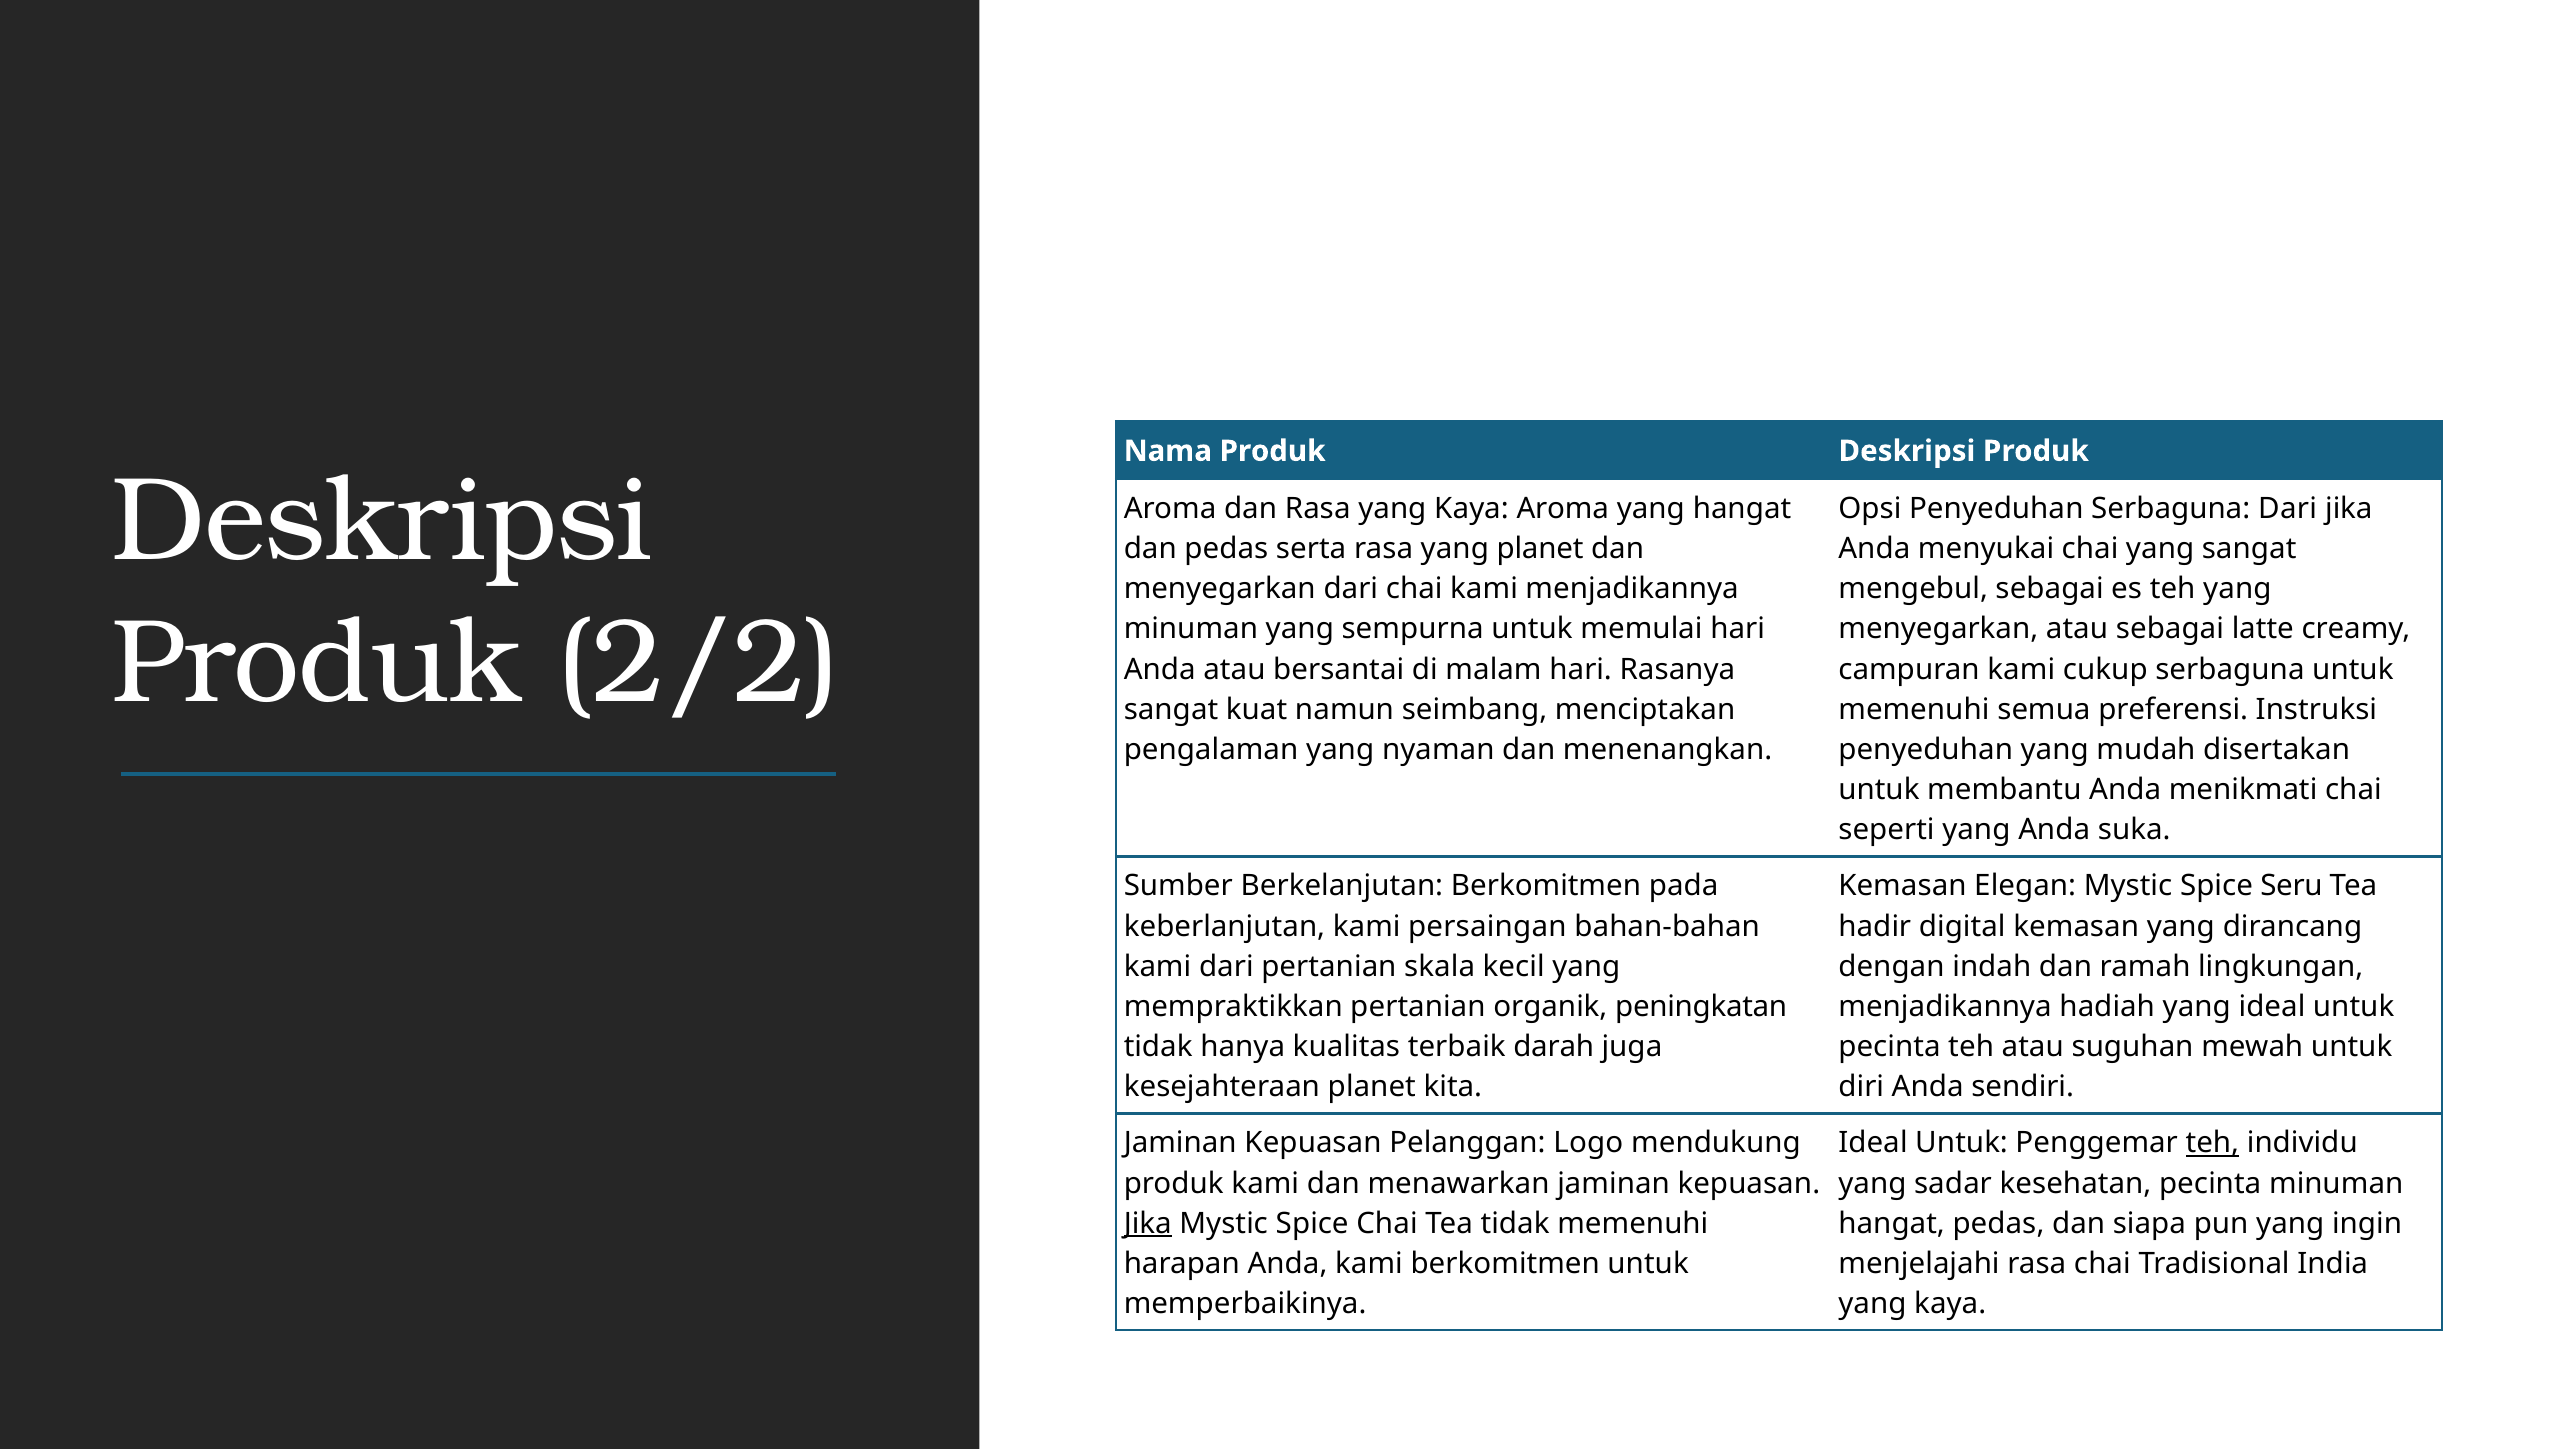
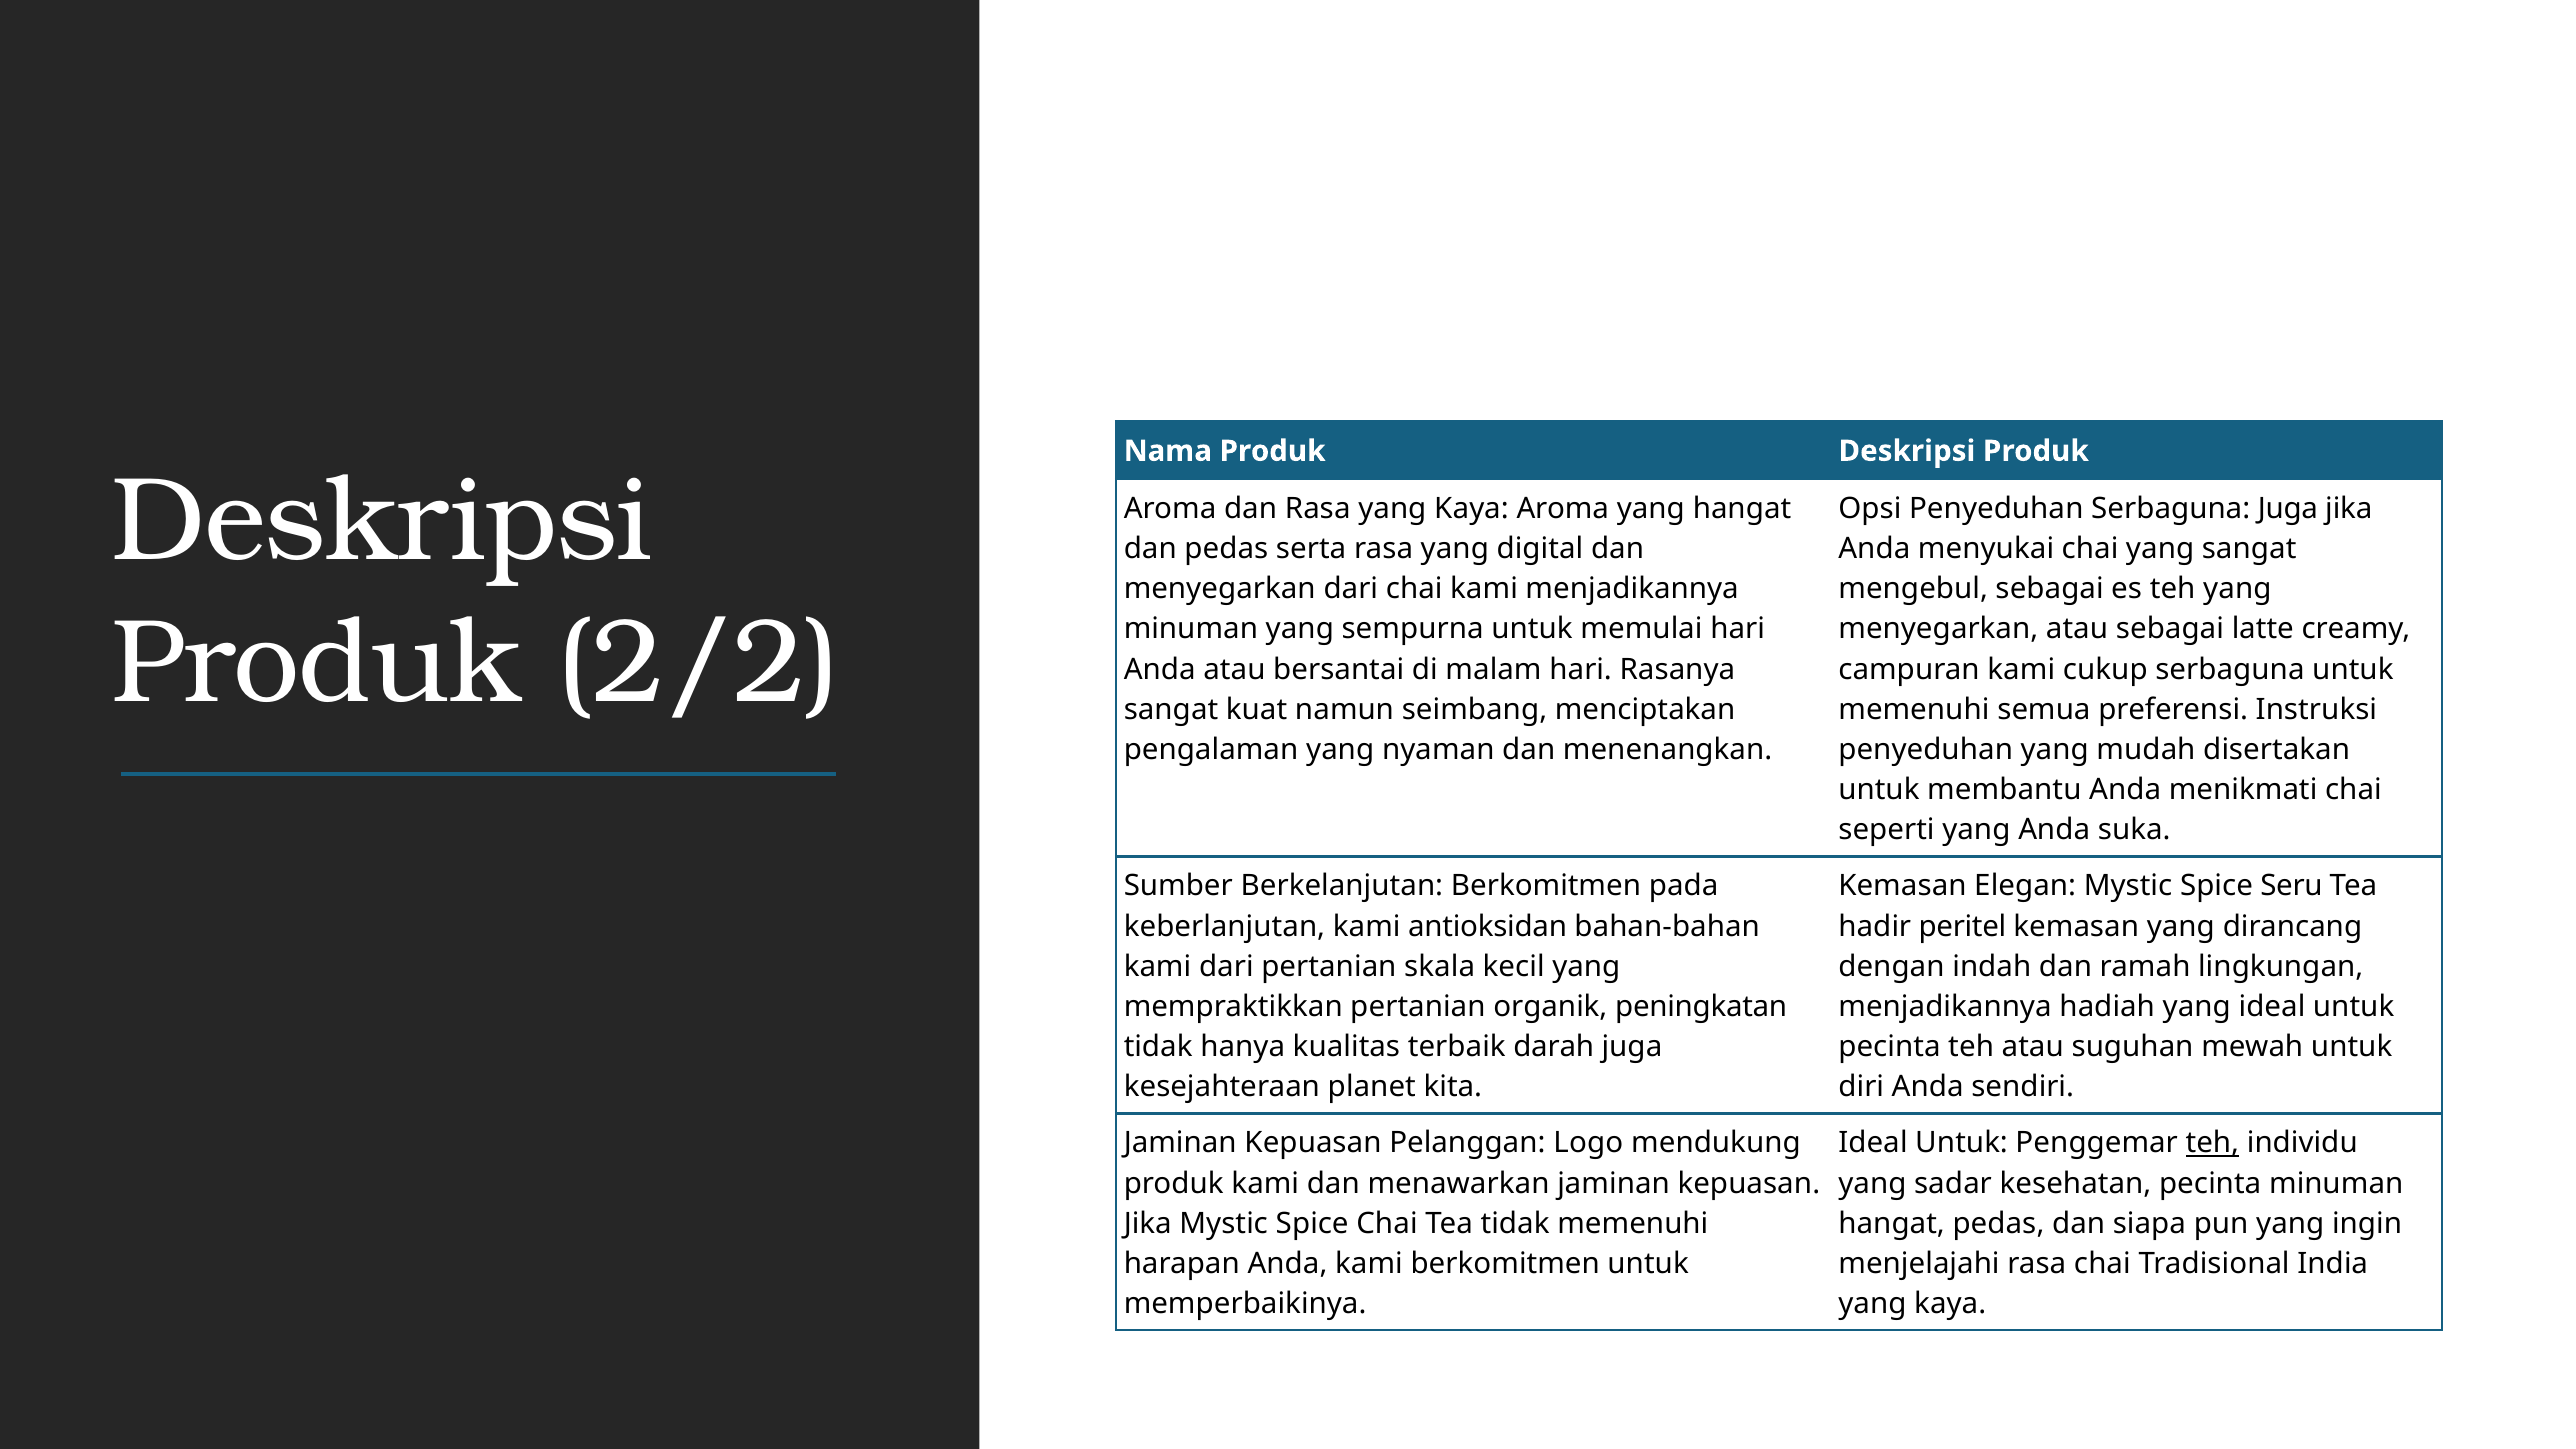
Serbaguna Dari: Dari -> Juga
yang planet: planet -> digital
persaingan: persaingan -> antioksidan
digital: digital -> peritel
Jika at (1148, 1224) underline: present -> none
